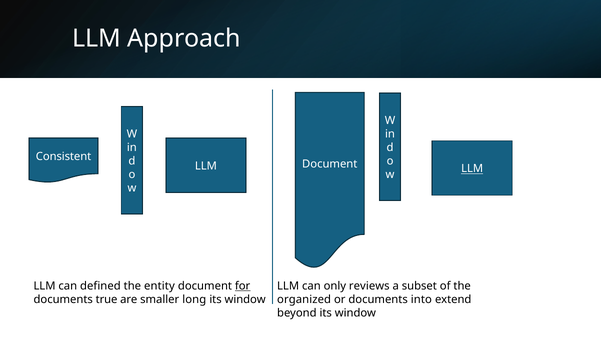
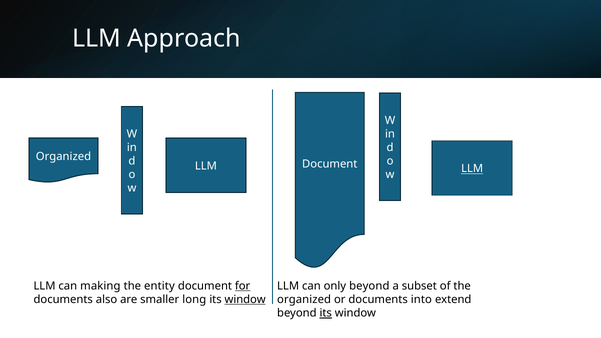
Consistent at (64, 157): Consistent -> Organized
defined: defined -> making
only reviews: reviews -> beyond
true: true -> also
window at (245, 300) underline: none -> present
its at (326, 313) underline: none -> present
